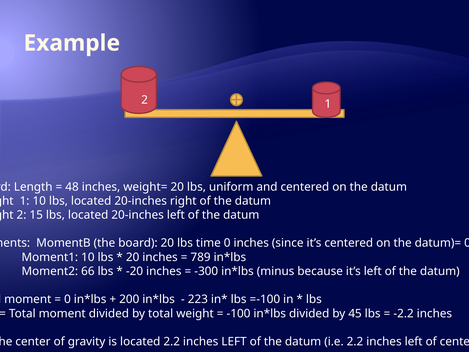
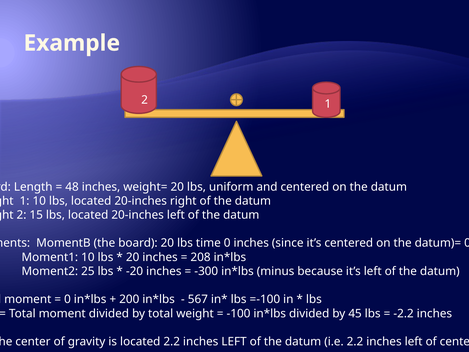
789: 789 -> 208
66: 66 -> 25
223: 223 -> 567
